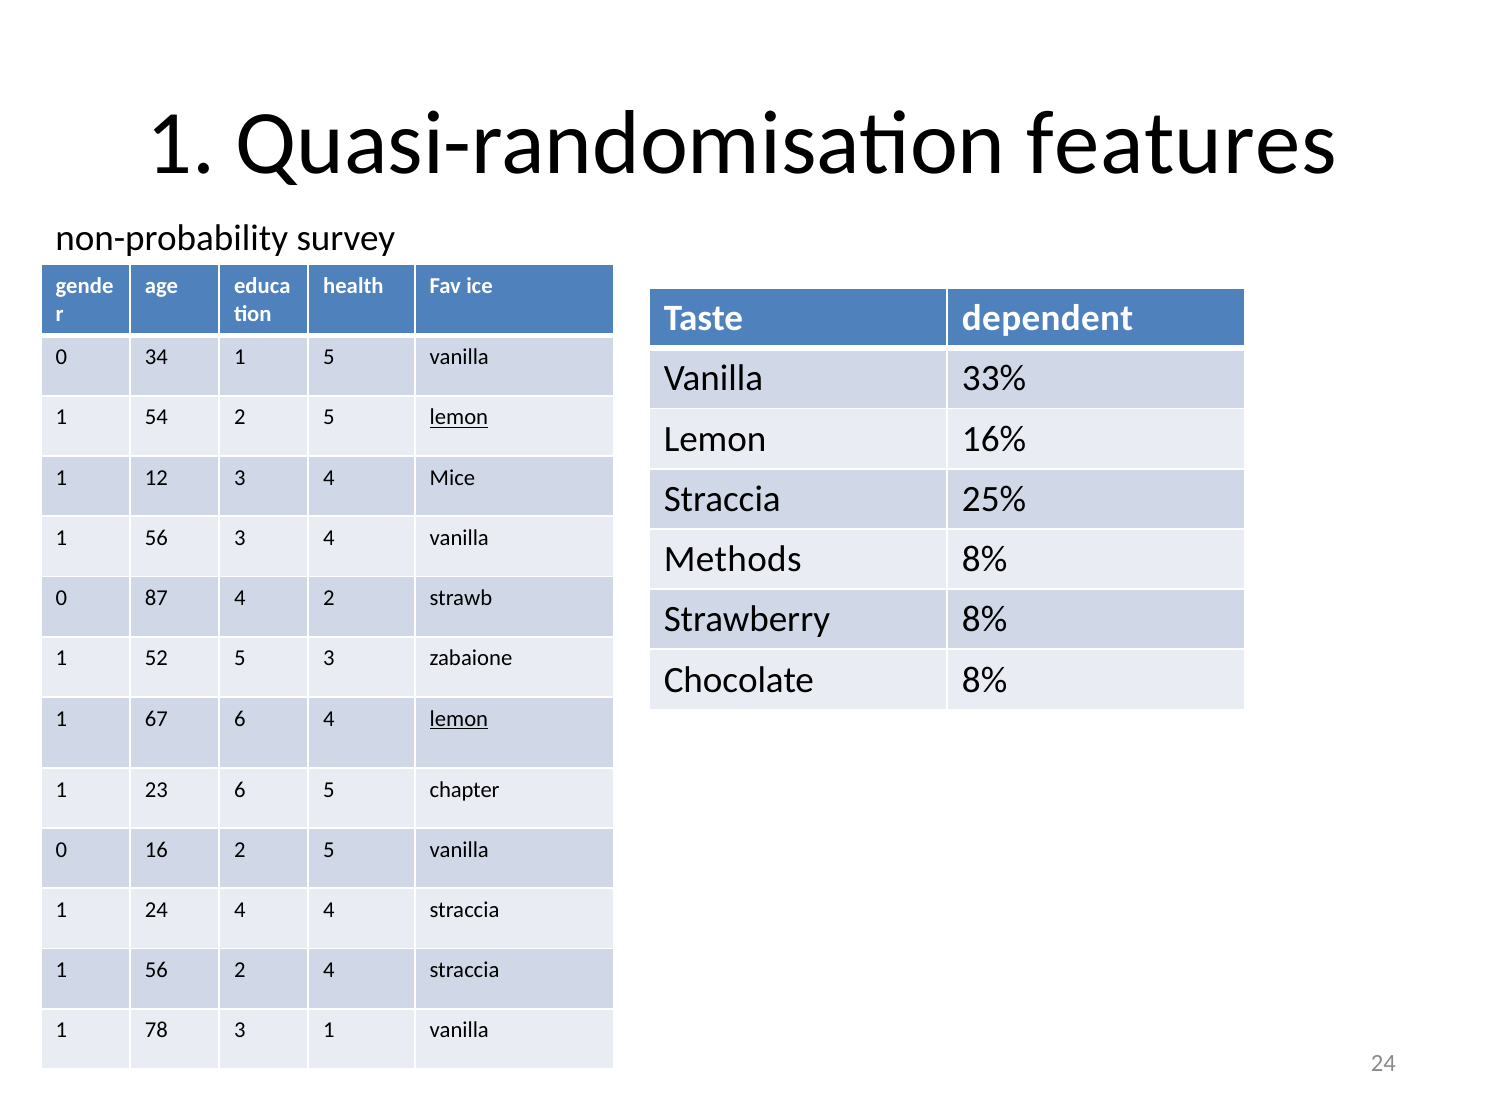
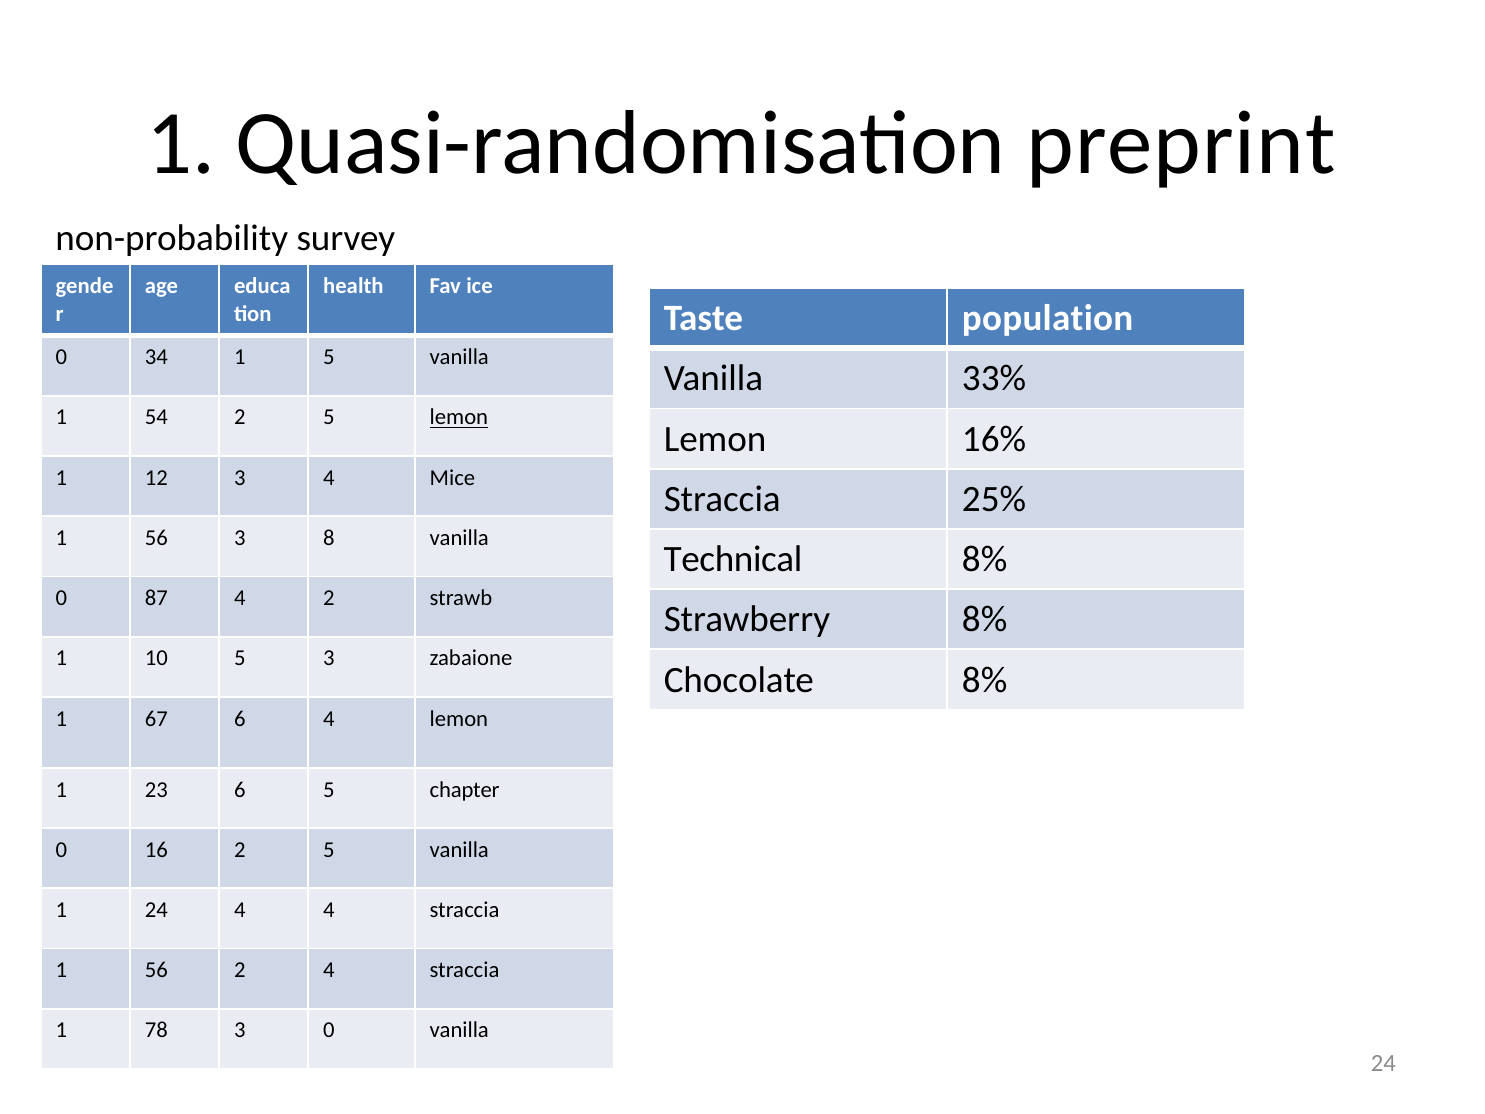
features: features -> preprint
dependent: dependent -> population
56 3 4: 4 -> 8
Methods: Methods -> Technical
52: 52 -> 10
lemon at (459, 718) underline: present -> none
3 1: 1 -> 0
